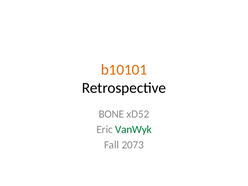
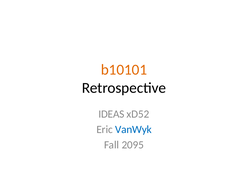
BONE: BONE -> IDEAS
VanWyk colour: green -> blue
2073: 2073 -> 2095
